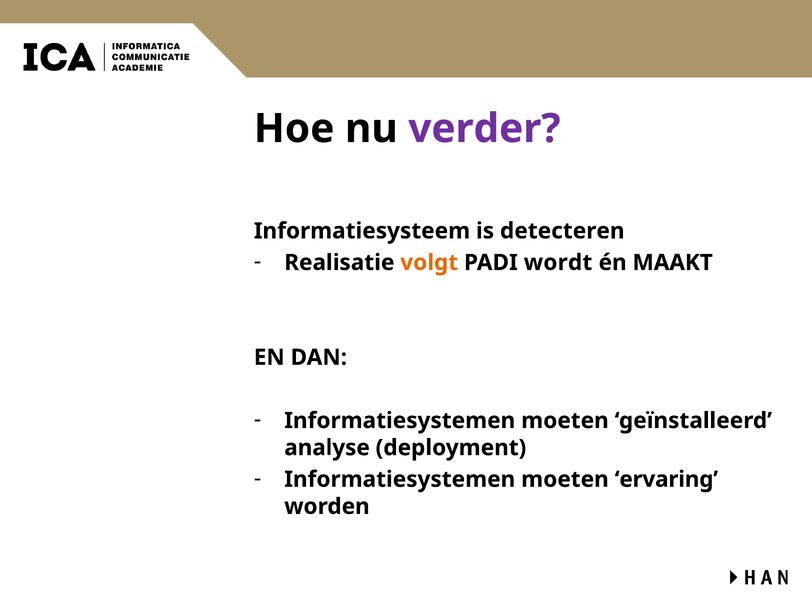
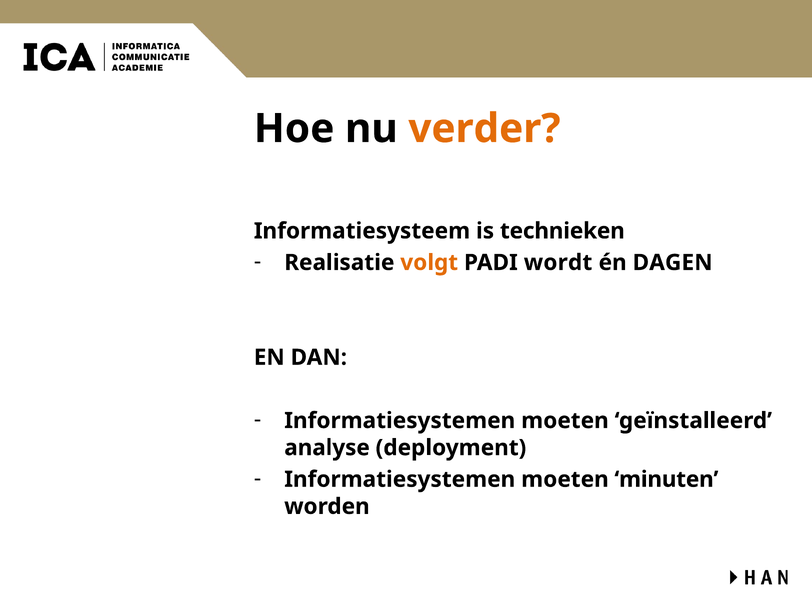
verder colour: purple -> orange
detecteren: detecteren -> technieken
MAAKT: MAAKT -> DAGEN
ervaring: ervaring -> minuten
